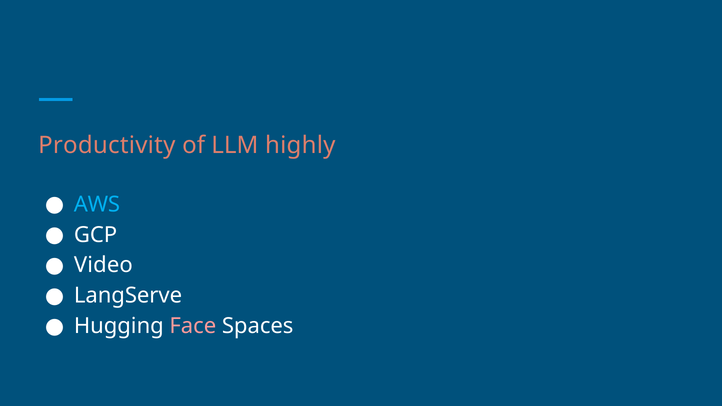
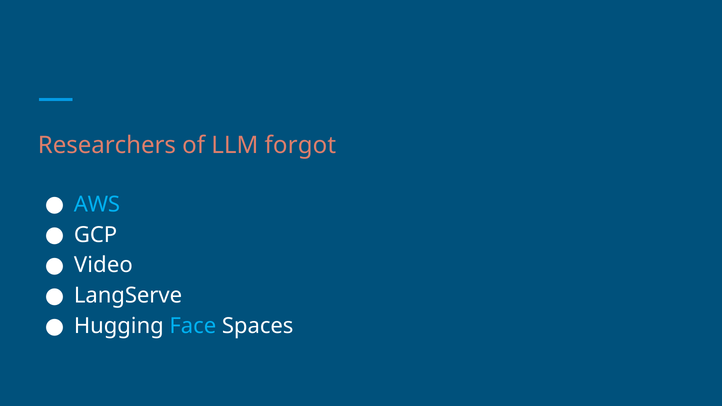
Productivity: Productivity -> Researchers
highly: highly -> forgot
Face colour: pink -> light blue
